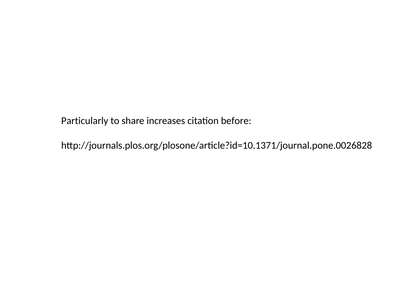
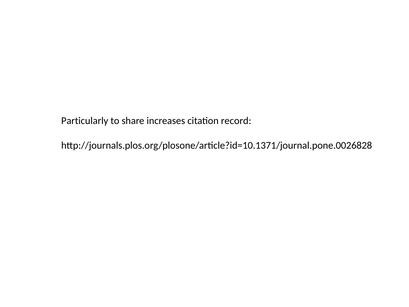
before: before -> record
